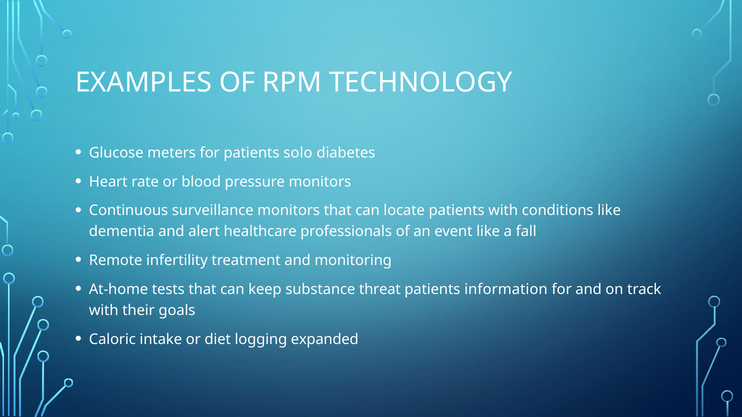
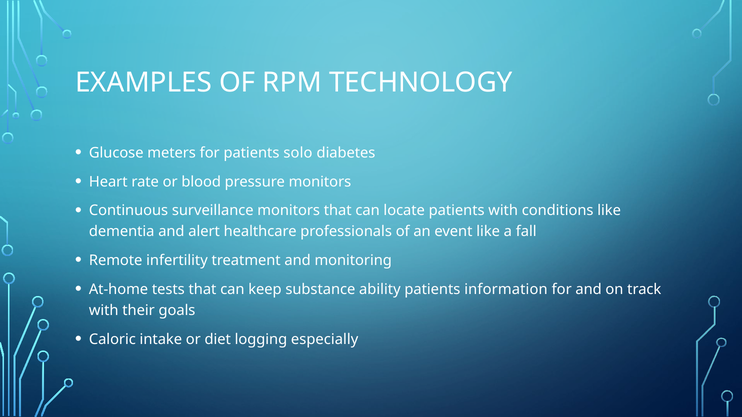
threat: threat -> ability
expanded: expanded -> especially
